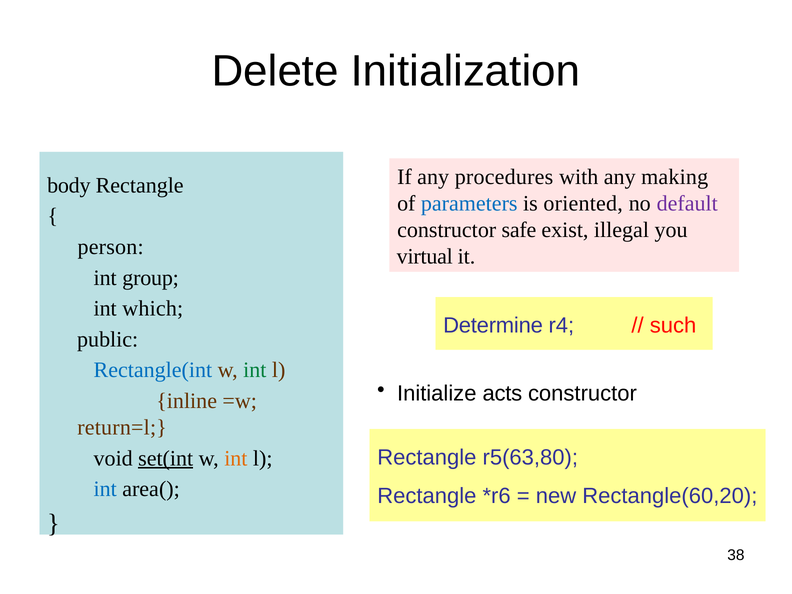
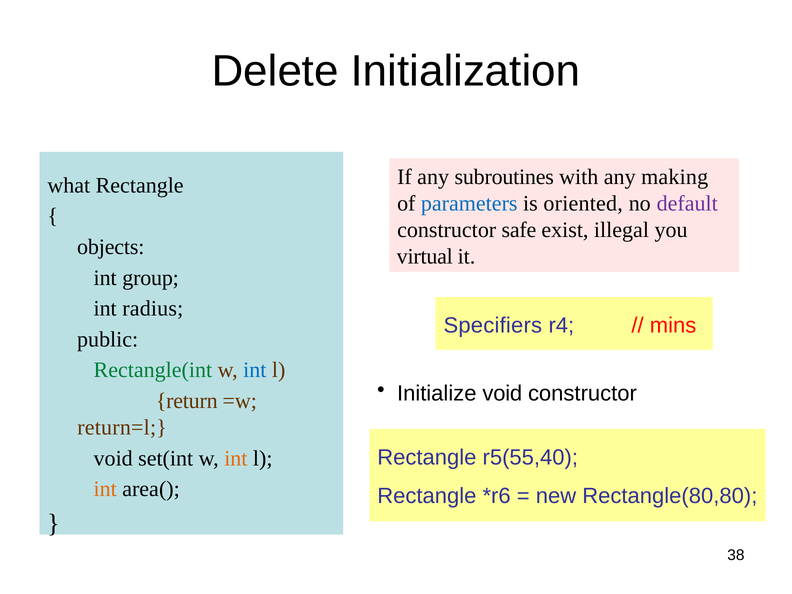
procedures: procedures -> subroutines
body: body -> what
person: person -> objects
which: which -> radius
Determine: Determine -> Specifiers
such: such -> mins
Rectangle(int colour: blue -> green
int at (255, 370) colour: green -> blue
Initialize acts: acts -> void
inline: inline -> return
r5(63,80: r5(63,80 -> r5(55,40
set(int underline: present -> none
int at (105, 489) colour: blue -> orange
Rectangle(60,20: Rectangle(60,20 -> Rectangle(80,80
